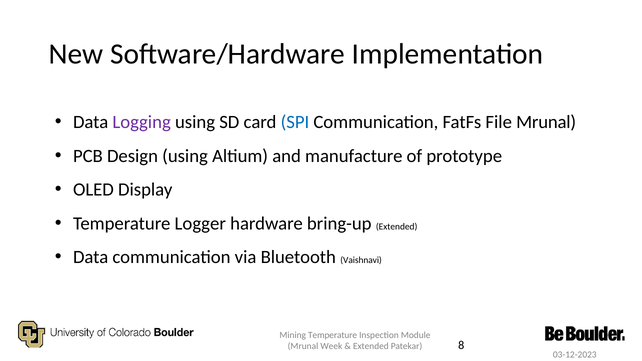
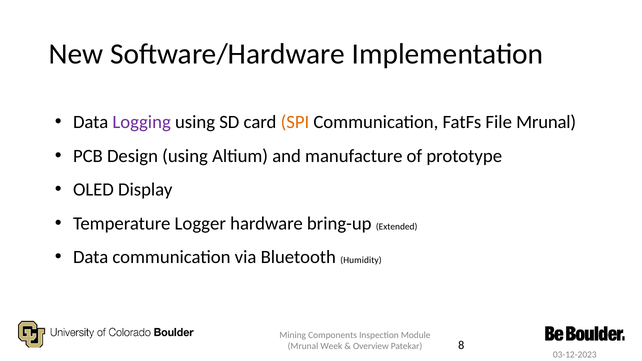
SPI colour: blue -> orange
Vaishnavi: Vaishnavi -> Humidity
Mining Temperature: Temperature -> Components
Extended at (371, 346): Extended -> Overview
